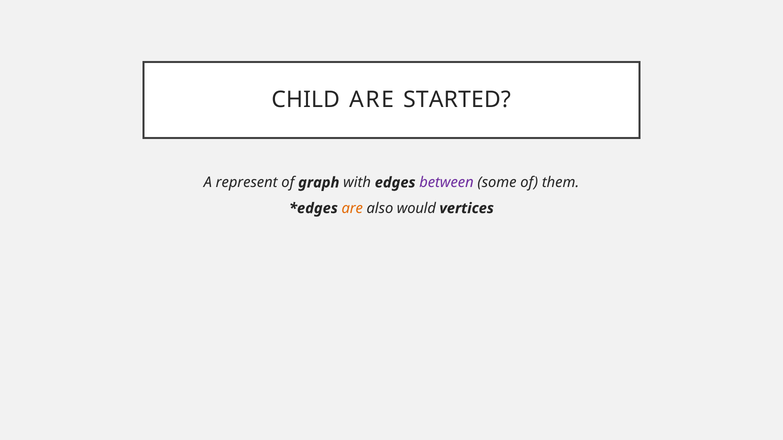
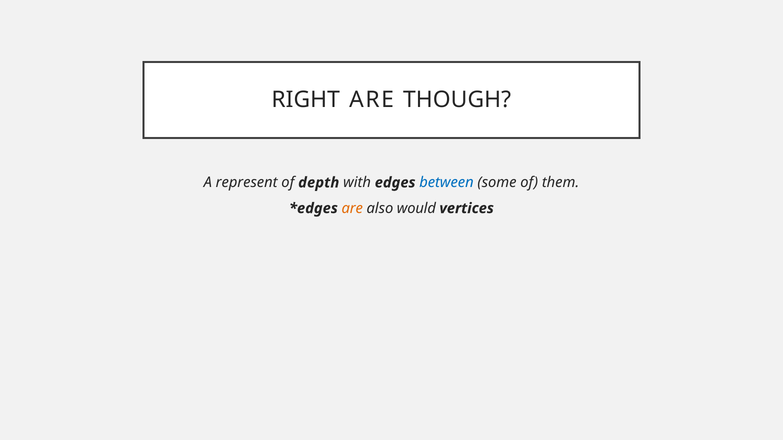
CHILD: CHILD -> RIGHT
STARTED: STARTED -> THOUGH
graph: graph -> depth
between colour: purple -> blue
